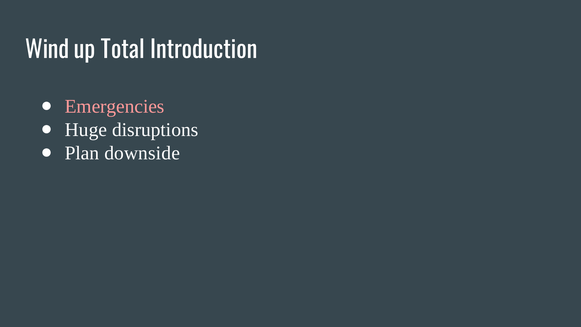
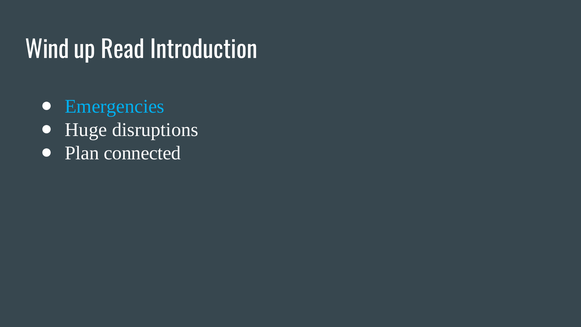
Total: Total -> Read
Emergencies colour: pink -> light blue
downside: downside -> connected
